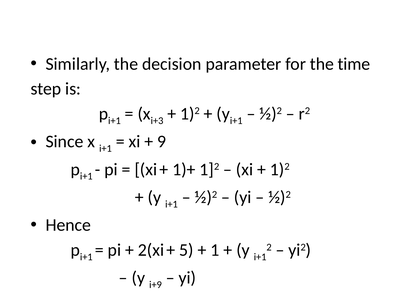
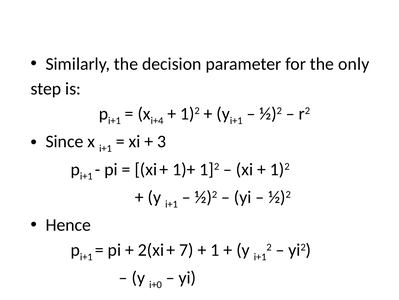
time: time -> only
i+3: i+3 -> i+4
9: 9 -> 3
5: 5 -> 7
i+9: i+9 -> i+0
